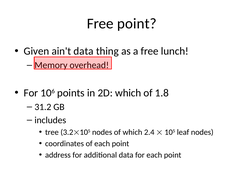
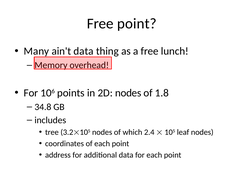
Given: Given -> Many
2D which: which -> nodes
31.2: 31.2 -> 34.8
